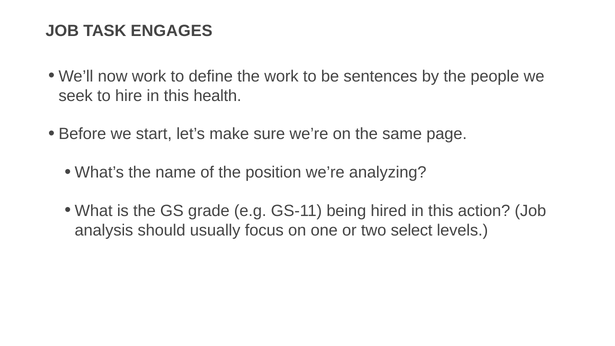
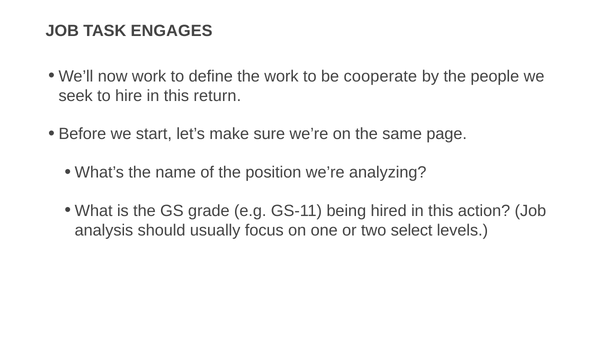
sentences: sentences -> cooperate
health: health -> return
